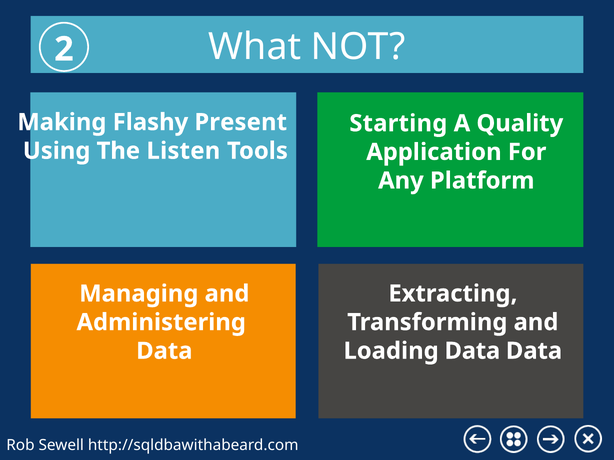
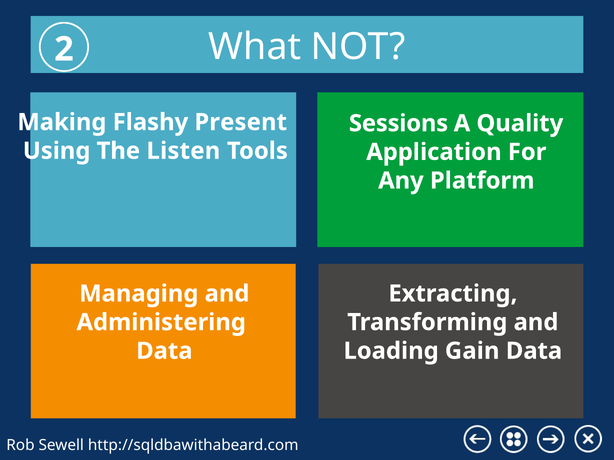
Starting: Starting -> Sessions
Loading Data: Data -> Gain
